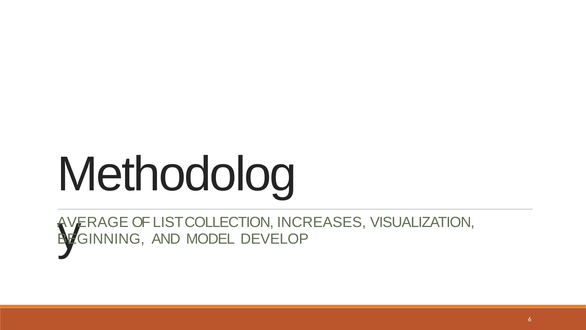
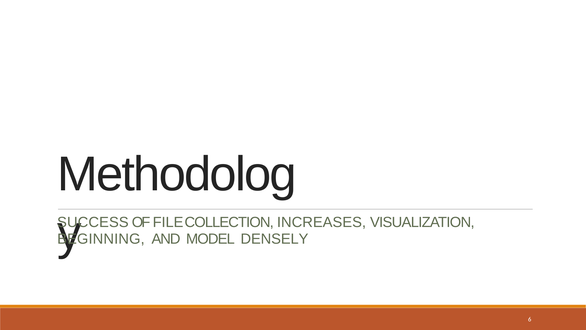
AVERAGE: AVERAGE -> SUCCESS
LIST: LIST -> FILE
DEVELOP: DEVELOP -> DENSELY
